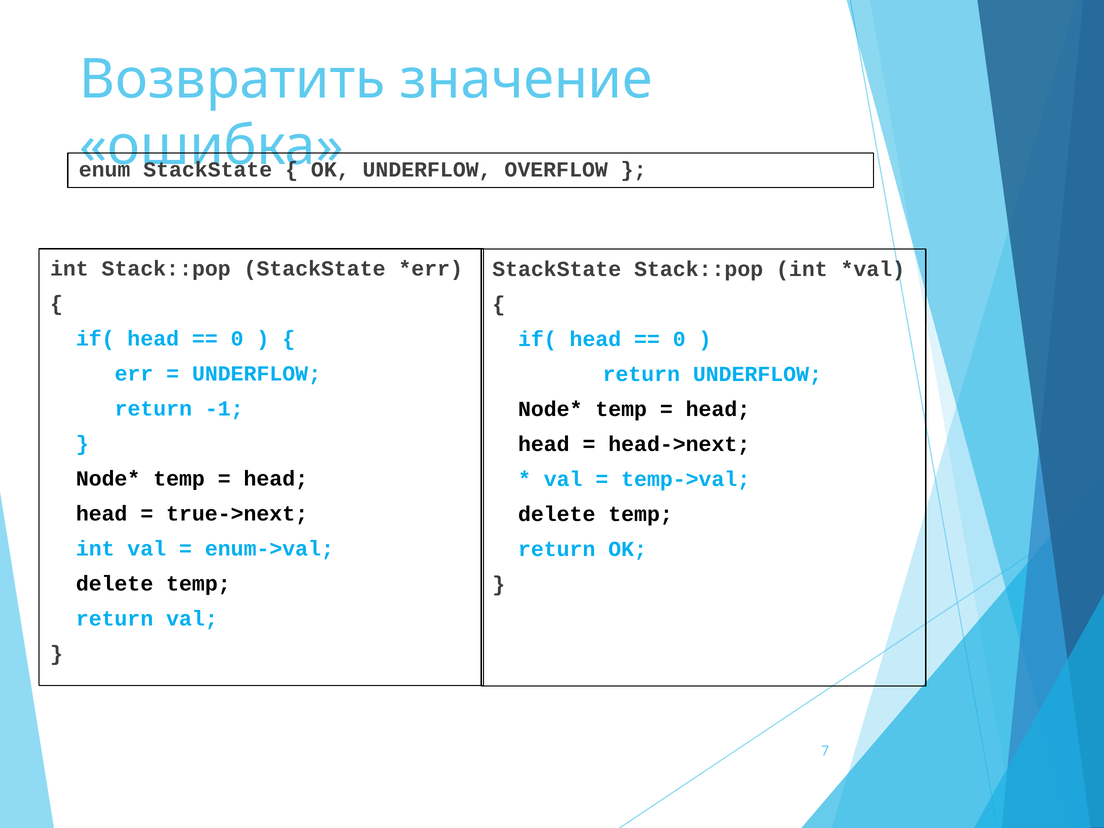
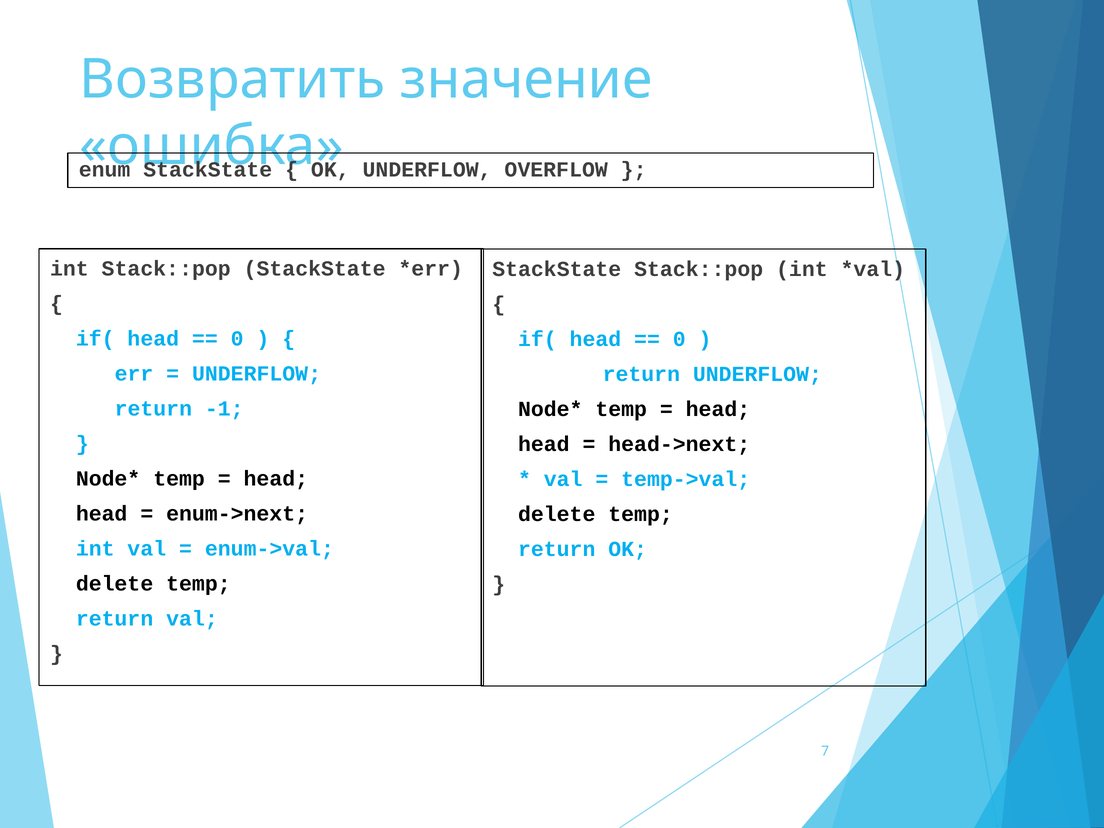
true->next: true->next -> enum->next
